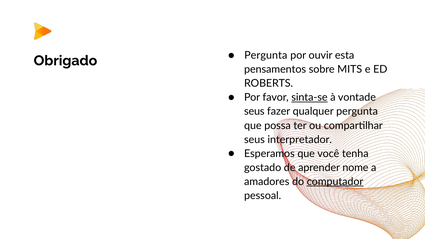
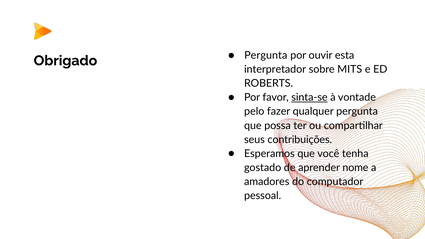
pensamentos: pensamentos -> interpretador
seus at (254, 112): seus -> pelo
interpretador: interpretador -> contribuições
computador underline: present -> none
